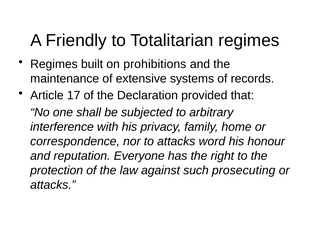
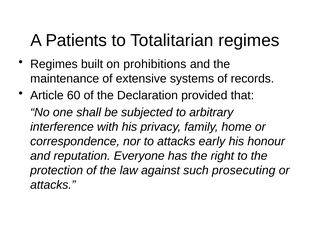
Friendly: Friendly -> Patients
17: 17 -> 60
word: word -> early
